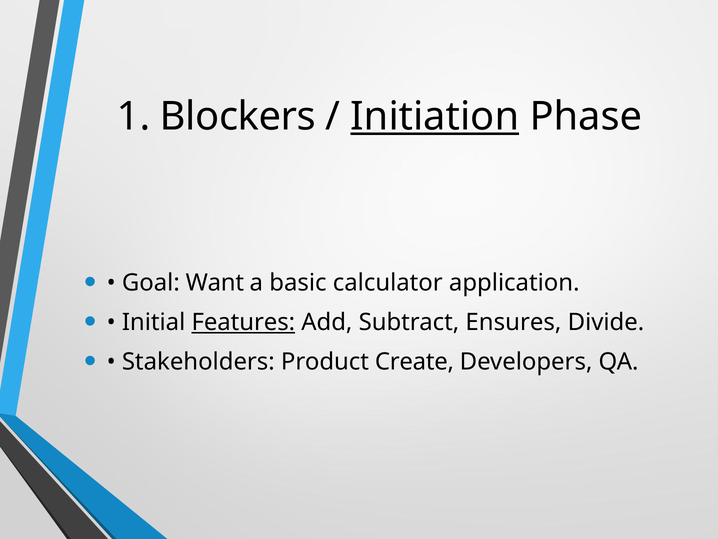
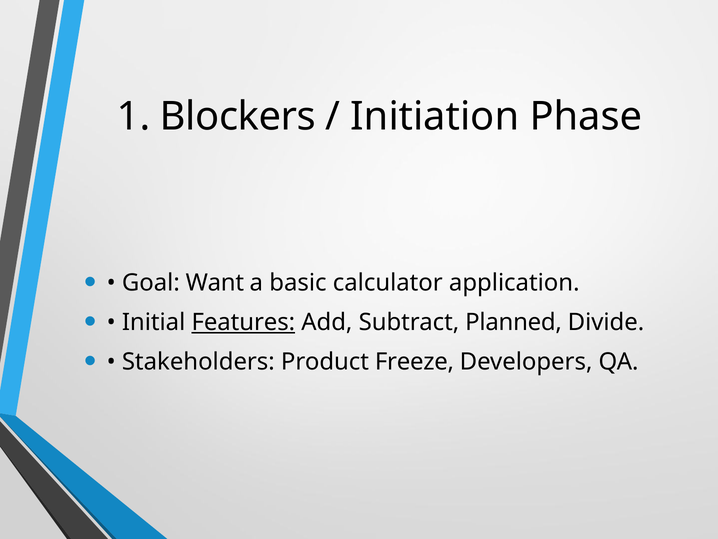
Initiation underline: present -> none
Ensures: Ensures -> Planned
Create: Create -> Freeze
